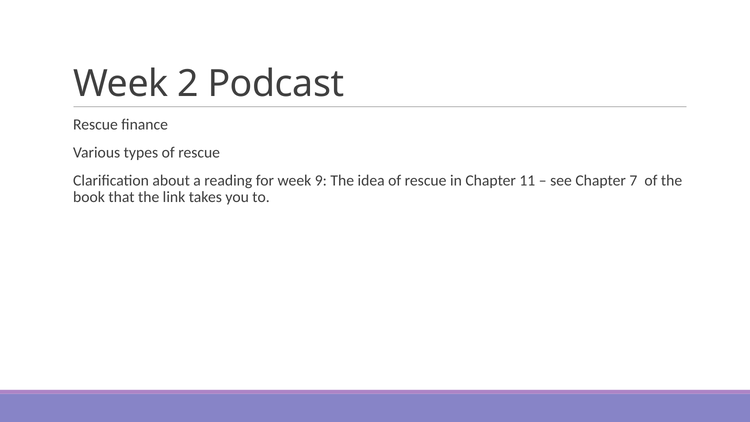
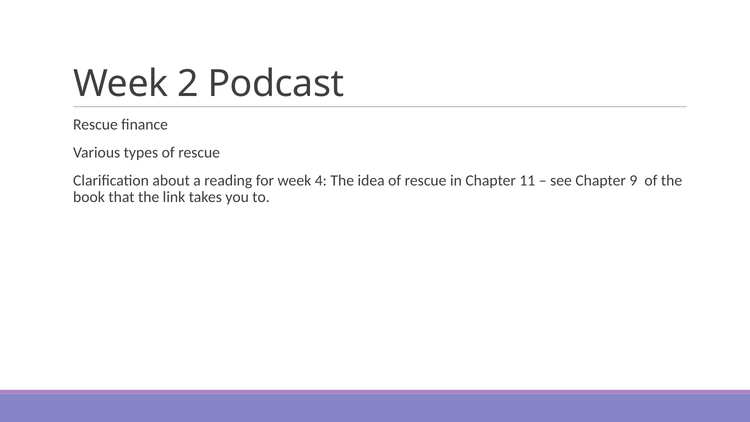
9: 9 -> 4
7: 7 -> 9
